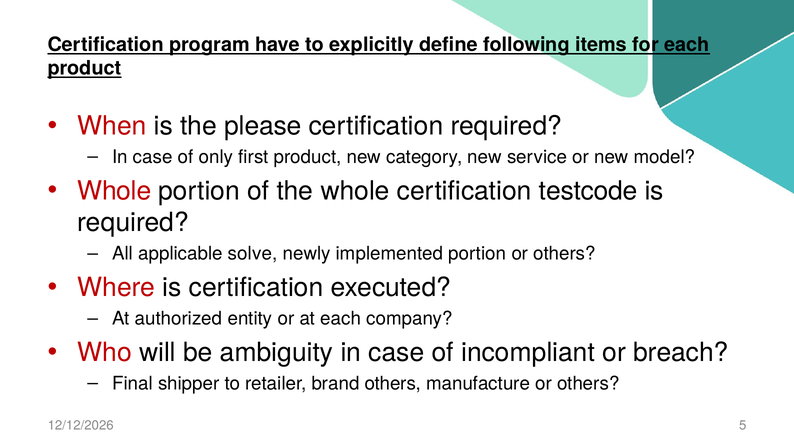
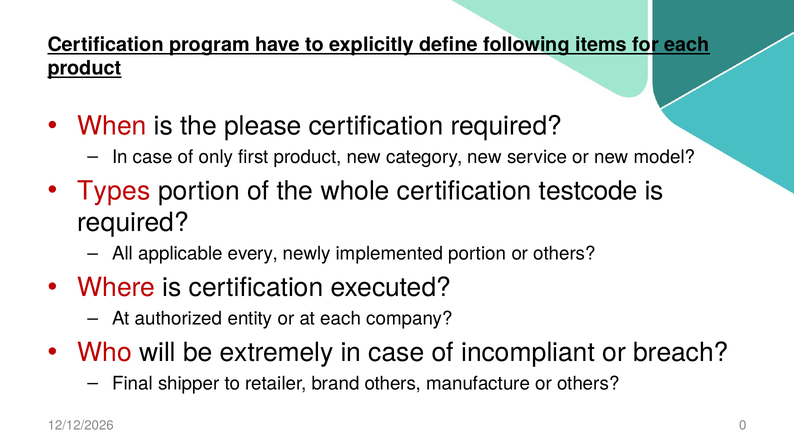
Whole at (114, 191): Whole -> Types
solve: solve -> every
ambiguity: ambiguity -> extremely
5: 5 -> 0
